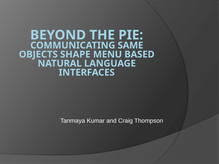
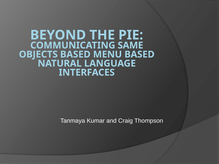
OBJECTS SHAPE: SHAPE -> BASED
